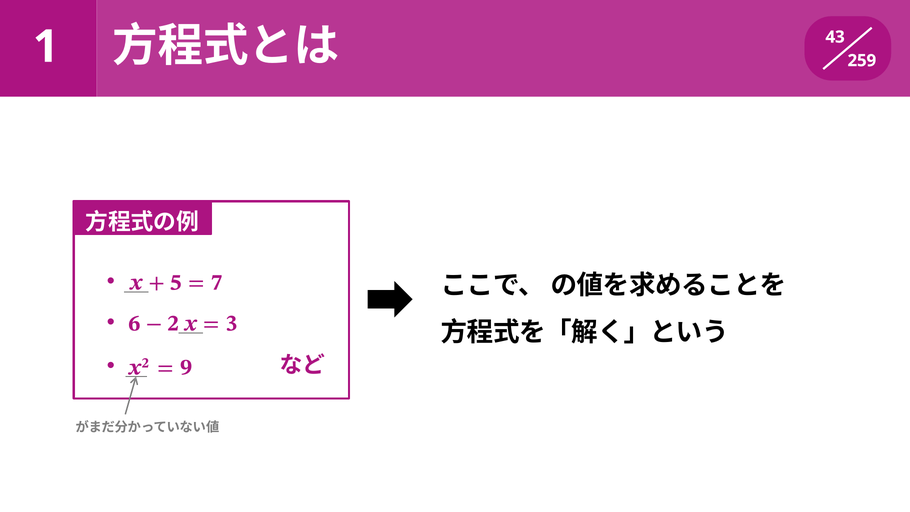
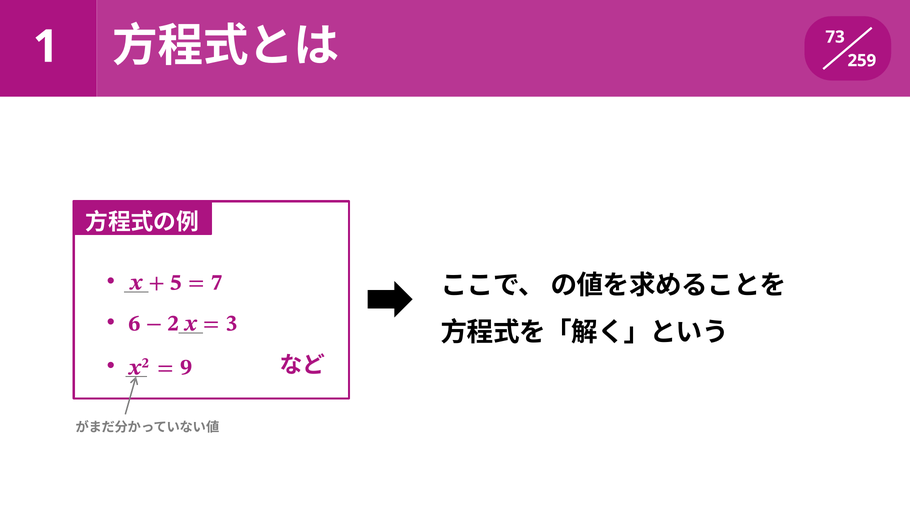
43: 43 -> 73
